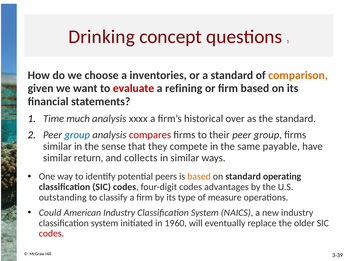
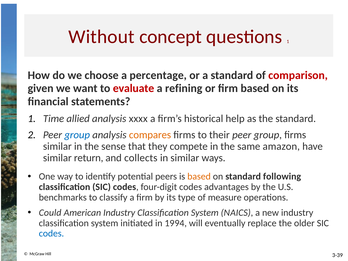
Drinking: Drinking -> Without
inventories: inventories -> percentage
comparison colour: orange -> red
much: much -> allied
over: over -> help
compares colour: red -> orange
payable: payable -> amazon
operating: operating -> following
outstanding: outstanding -> benchmarks
60: 60 -> 94
codes at (51, 234) colour: red -> blue
